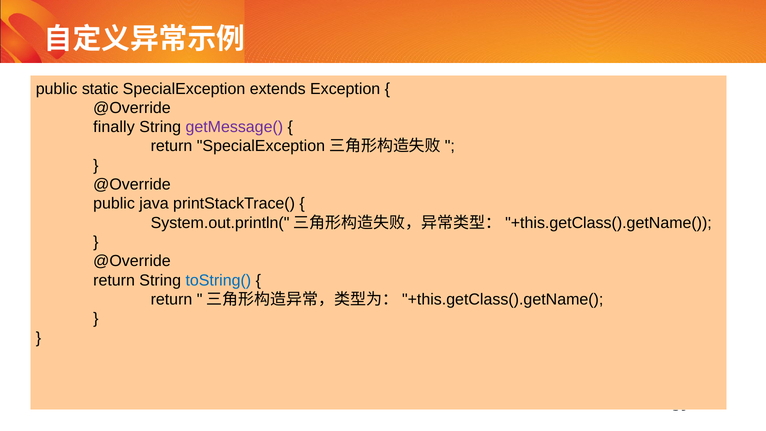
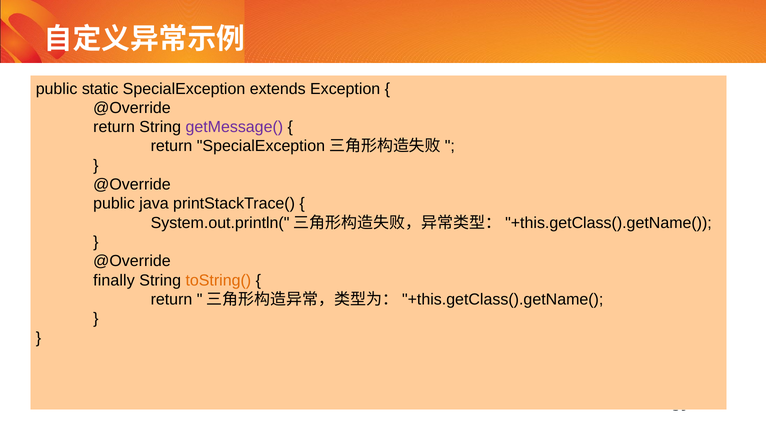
finally at (114, 127): finally -> return
return at (114, 280): return -> finally
toString( colour: blue -> orange
